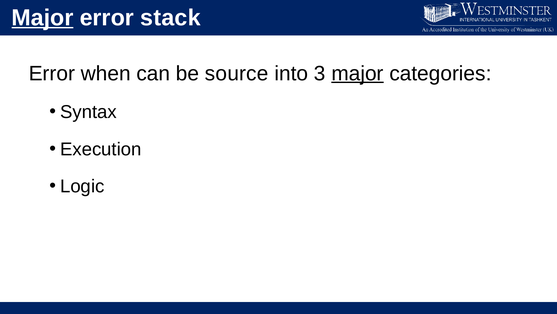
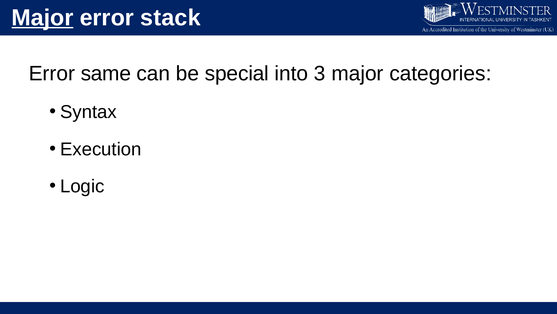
when: when -> same
source: source -> special
major at (357, 73) underline: present -> none
